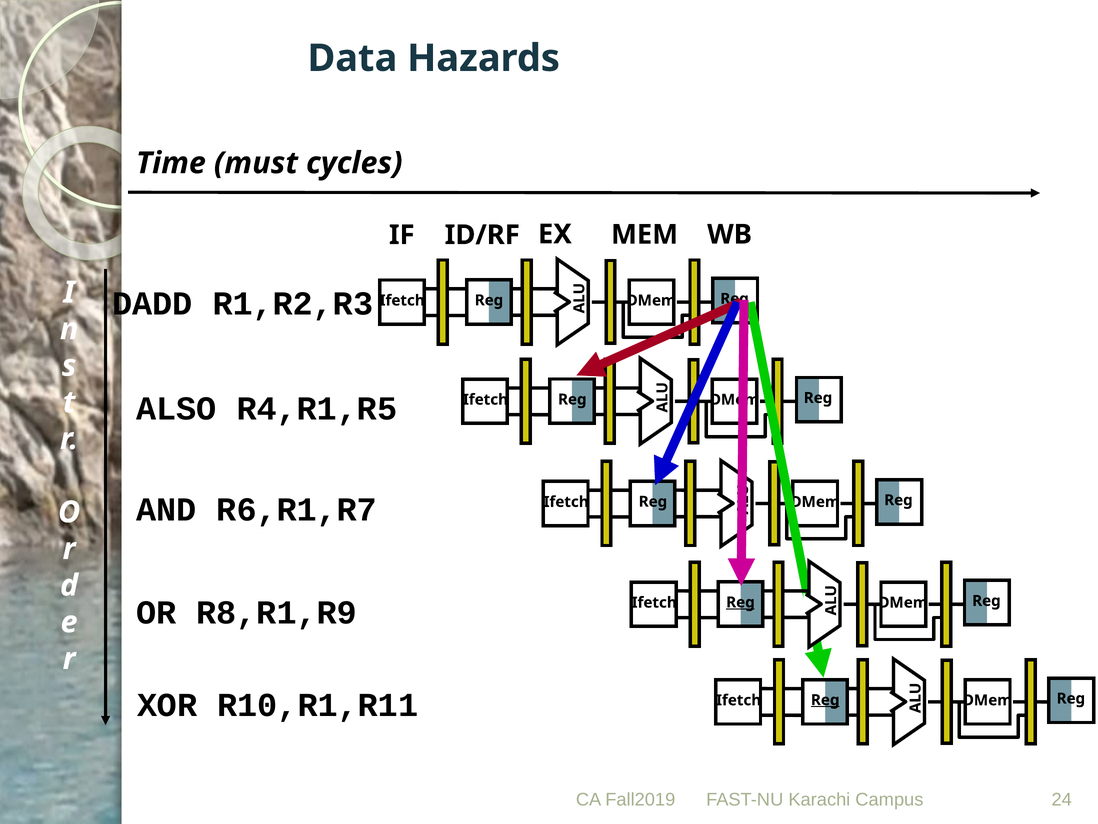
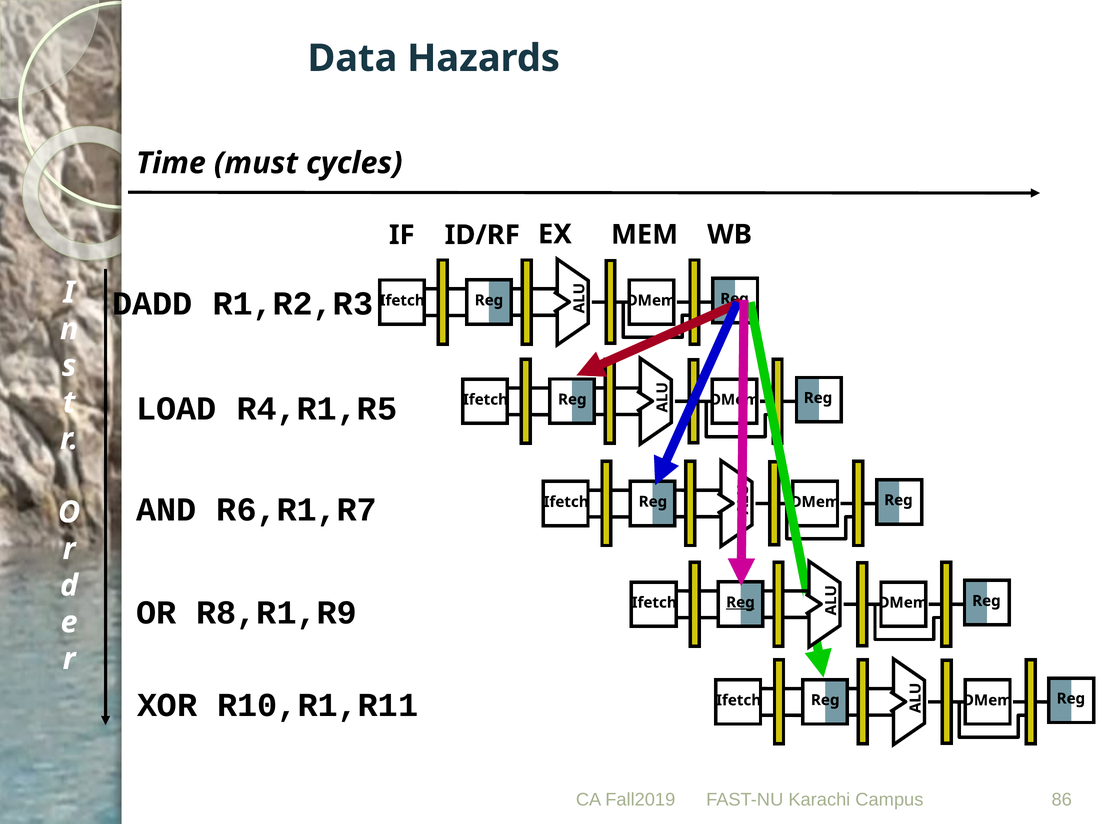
ALSO: ALSO -> LOAD
Reg at (825, 700) underline: present -> none
24: 24 -> 86
